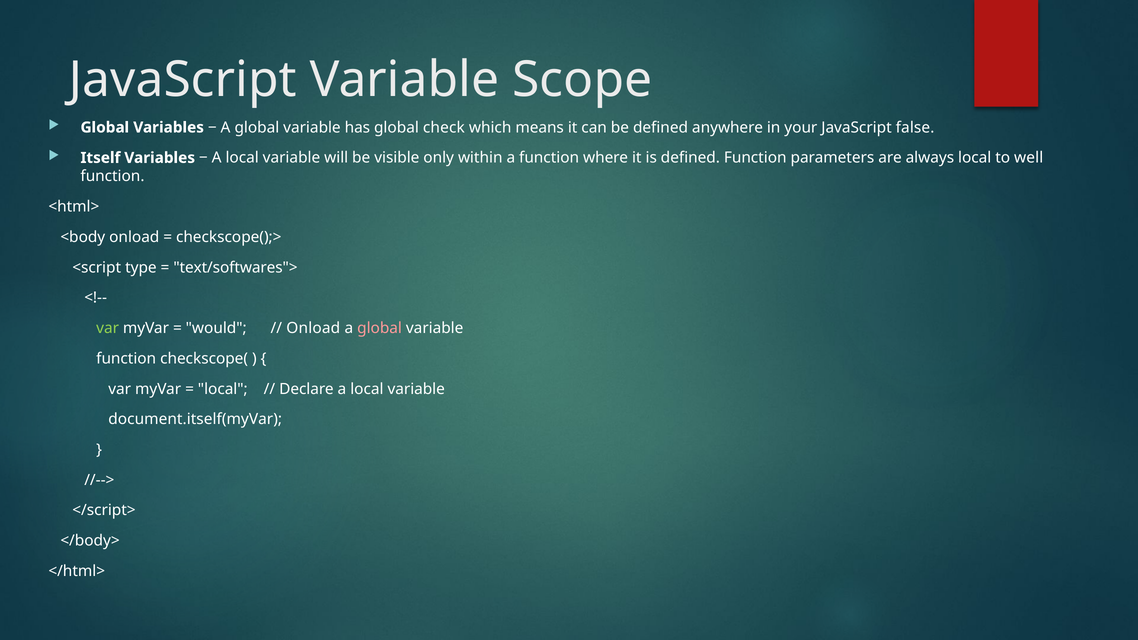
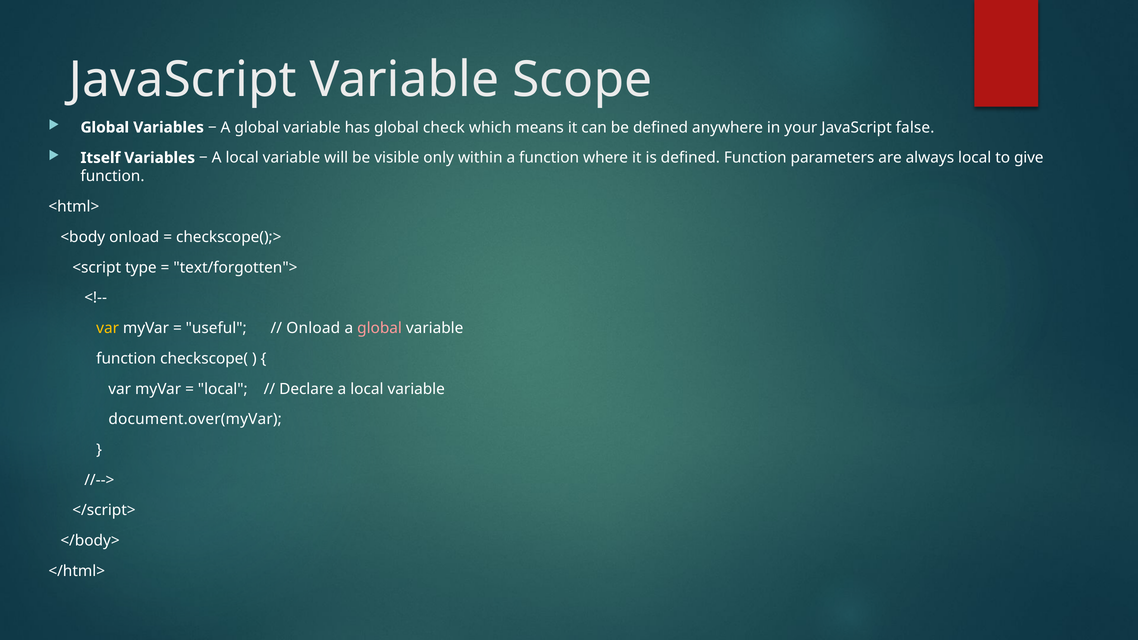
well: well -> give
text/softwares">: text/softwares"> -> text/forgotten">
var at (108, 328) colour: light green -> yellow
would: would -> useful
document.itself(myVar: document.itself(myVar -> document.over(myVar
